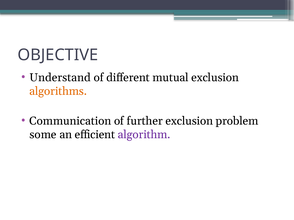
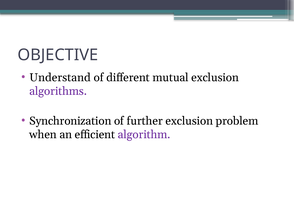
algorithms colour: orange -> purple
Communication: Communication -> Synchronization
some: some -> when
